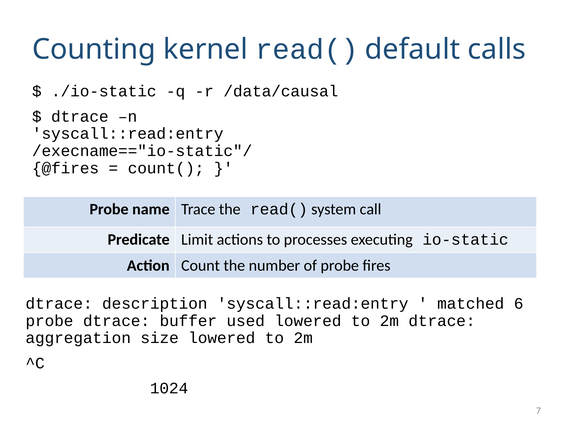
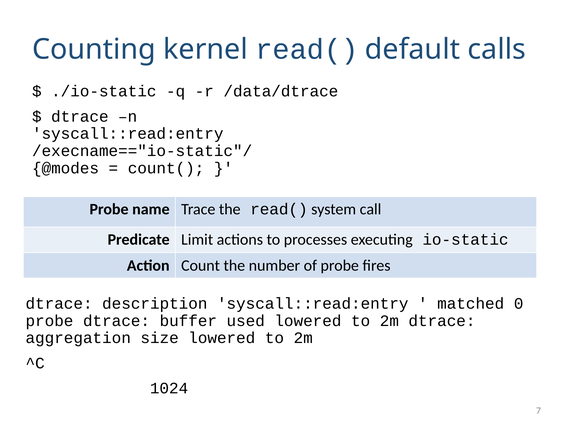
/data/causal: /data/causal -> /data/dtrace
@fires: @fires -> @modes
6: 6 -> 0
